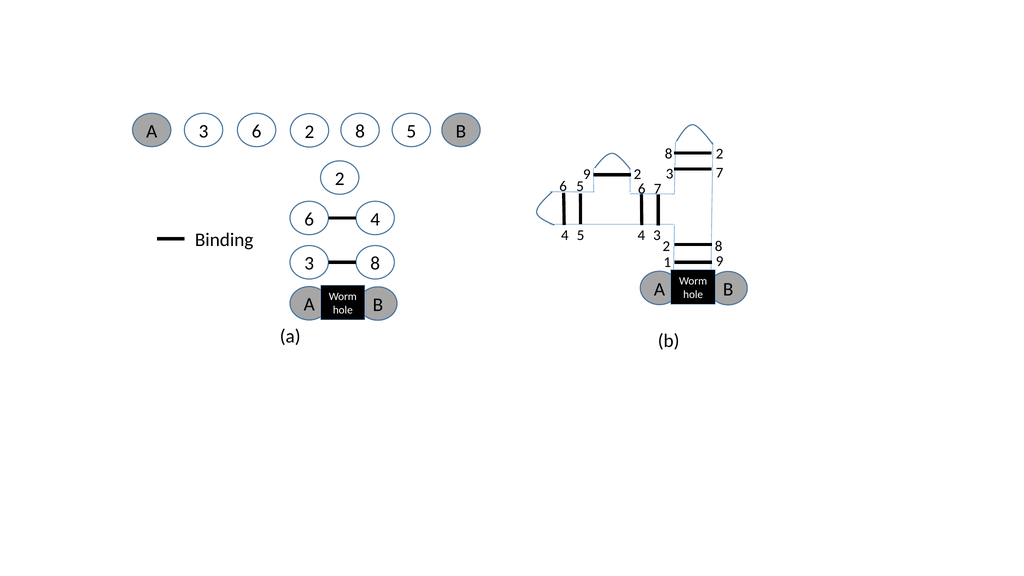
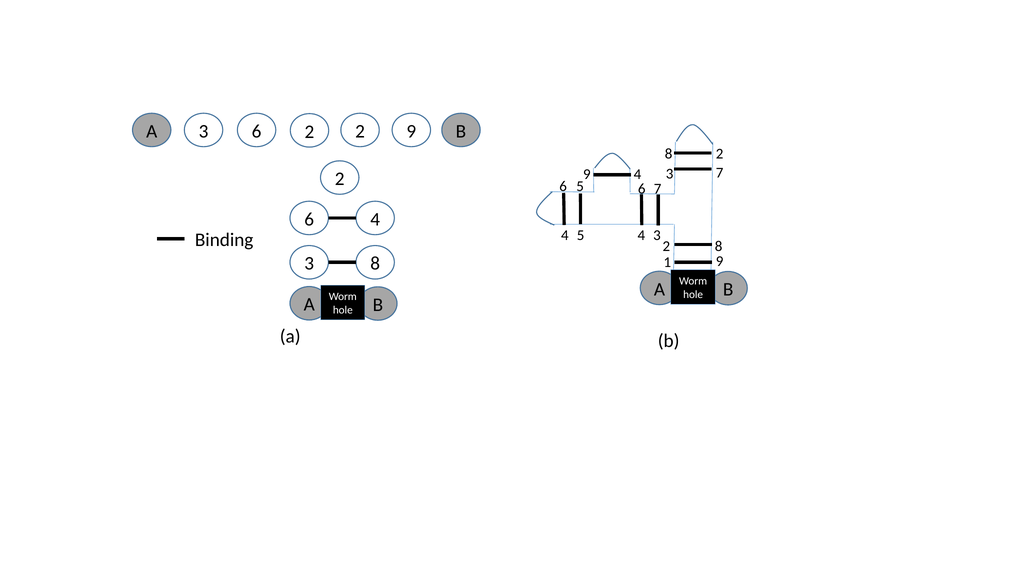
6 8: 8 -> 2
3 5: 5 -> 9
9 2: 2 -> 4
